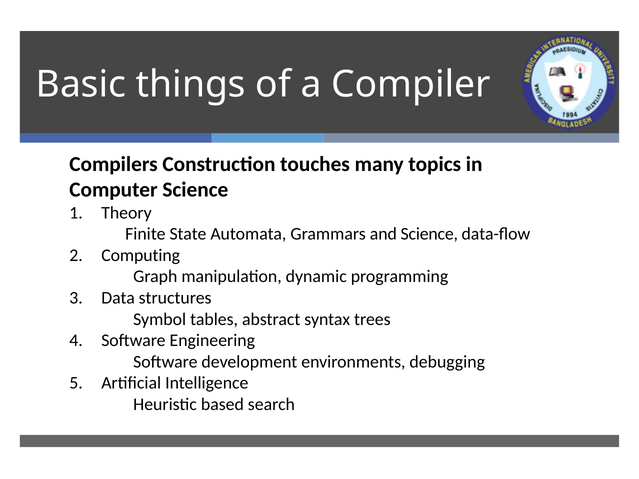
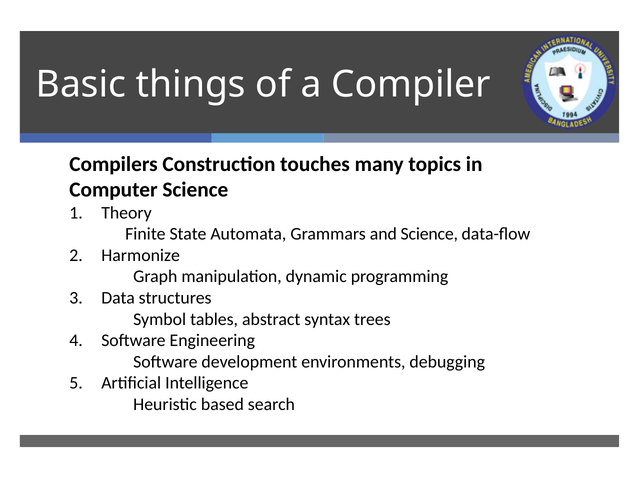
Computing: Computing -> Harmonize
